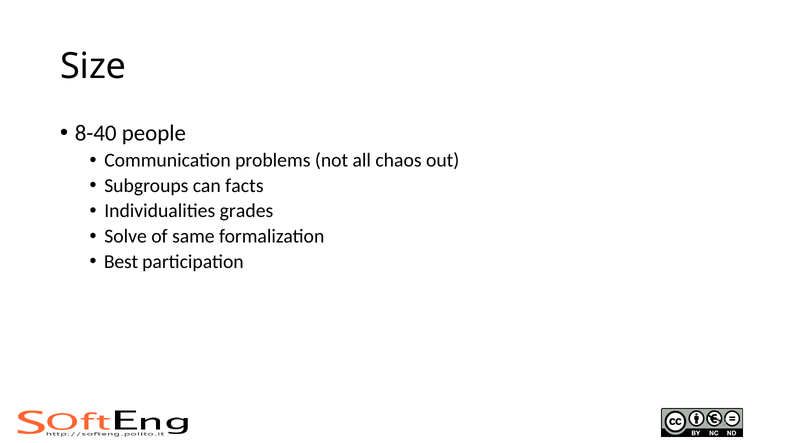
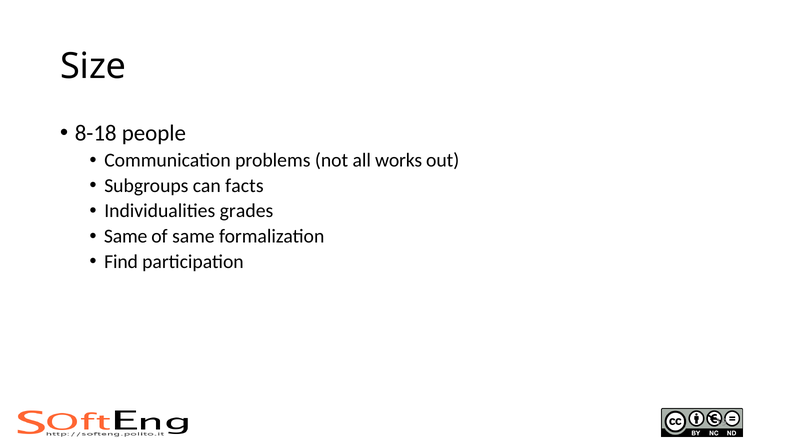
8-40: 8-40 -> 8-18
chaos: chaos -> works
Solve at (126, 236): Solve -> Same
Best: Best -> Find
